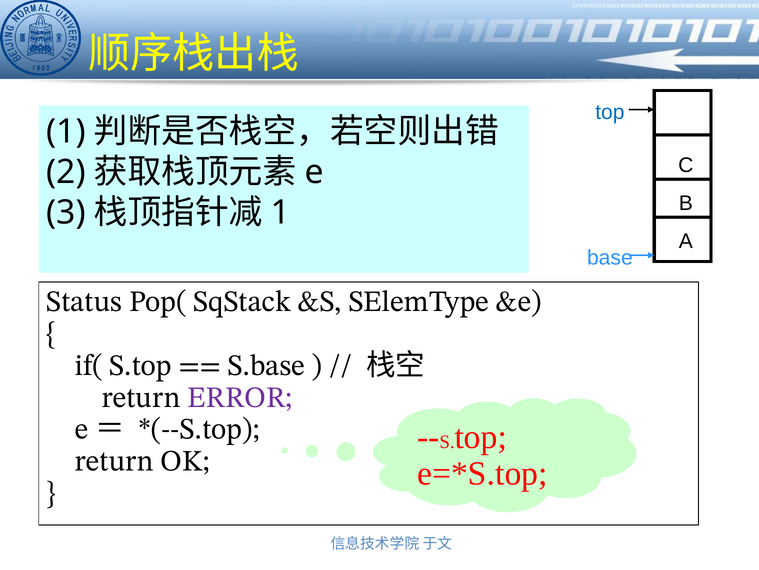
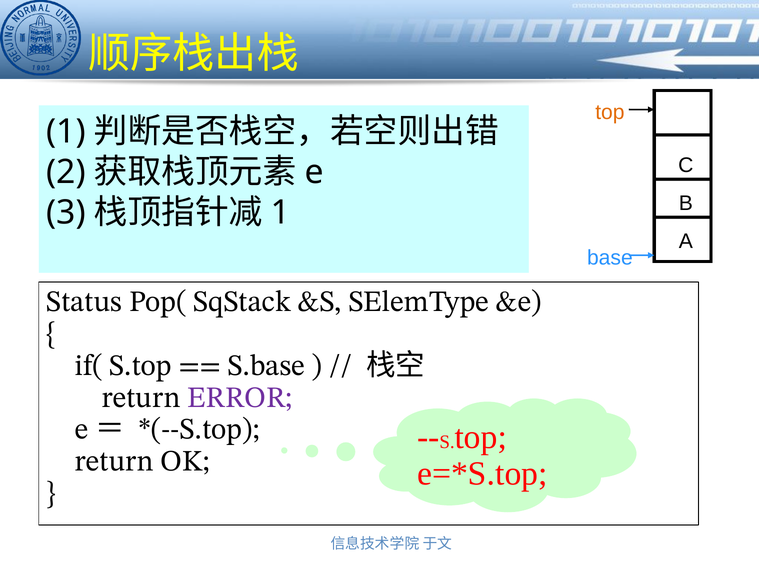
top at (610, 112) colour: blue -> orange
